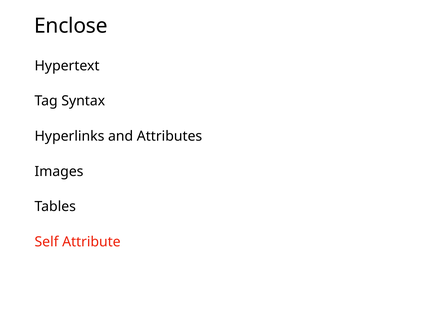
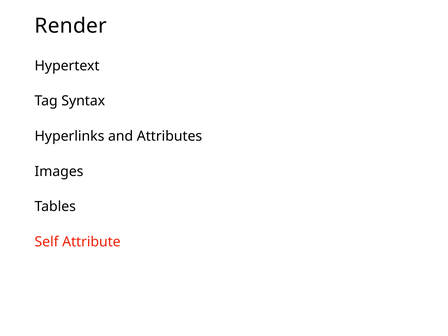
Enclose: Enclose -> Render
